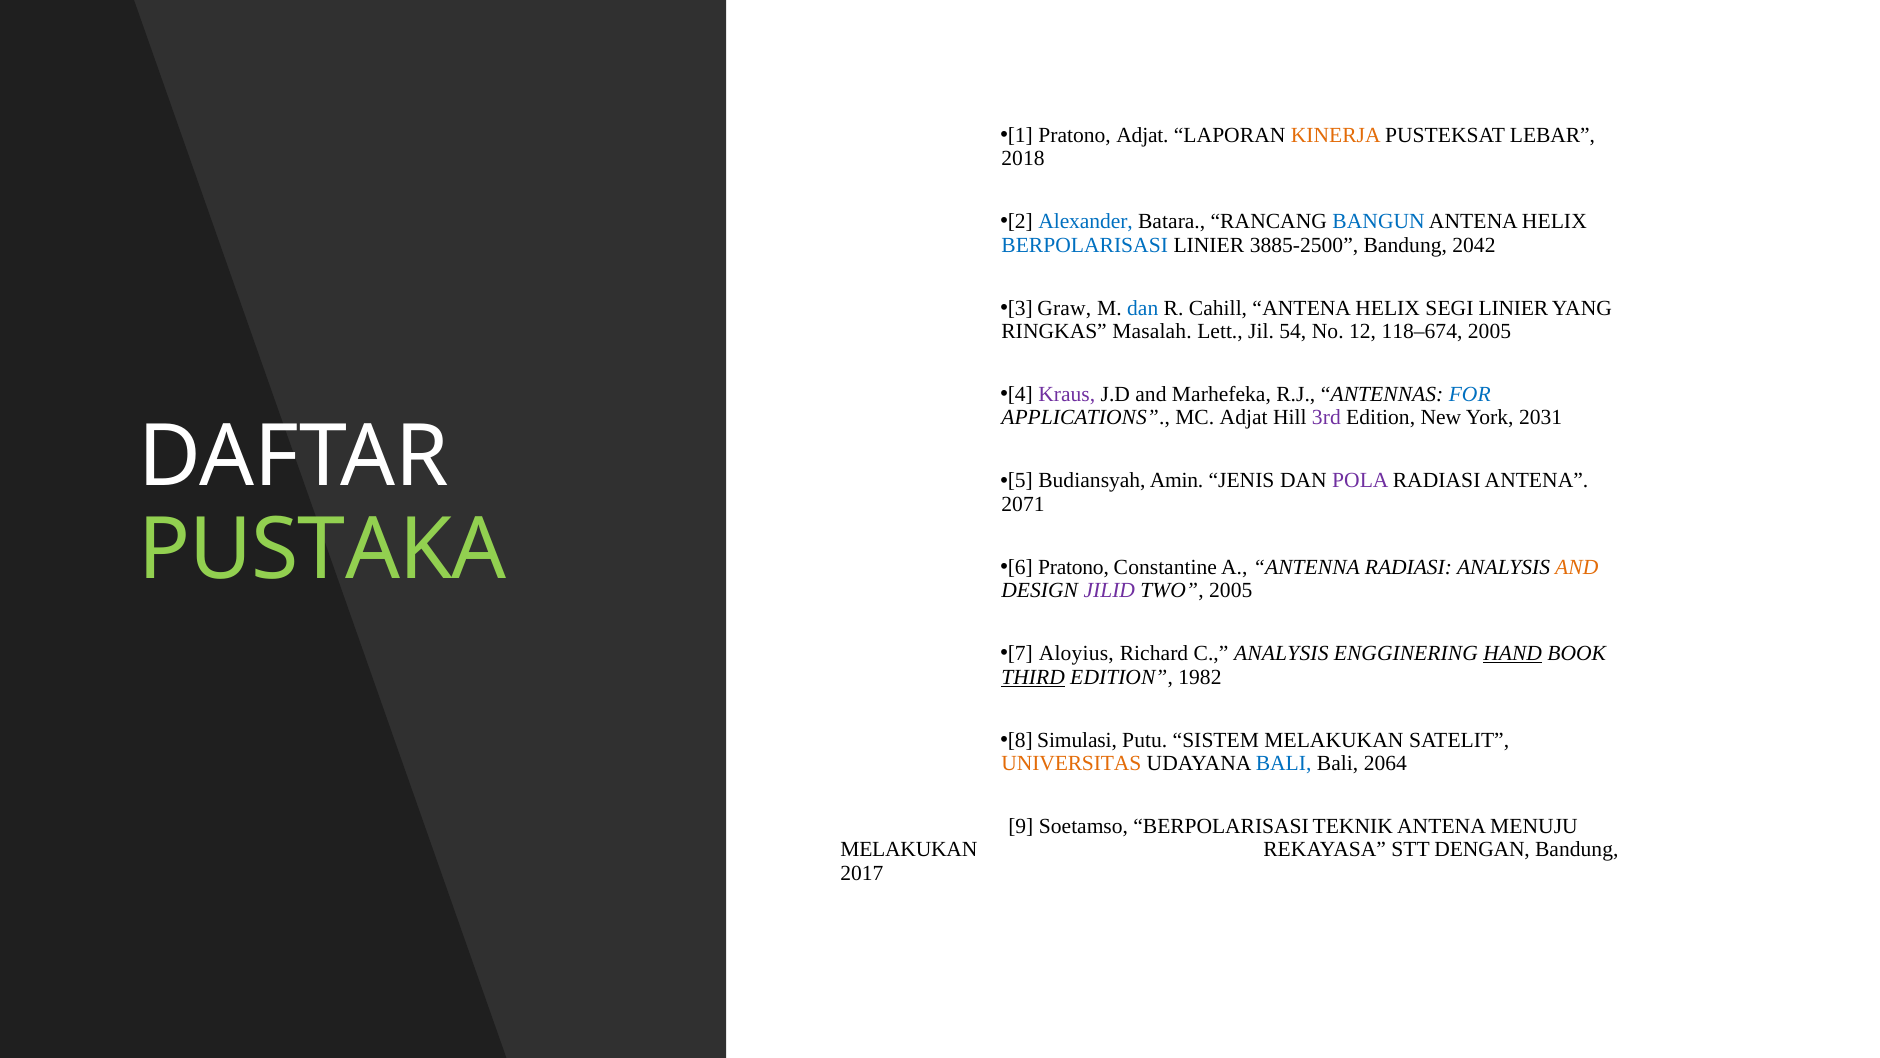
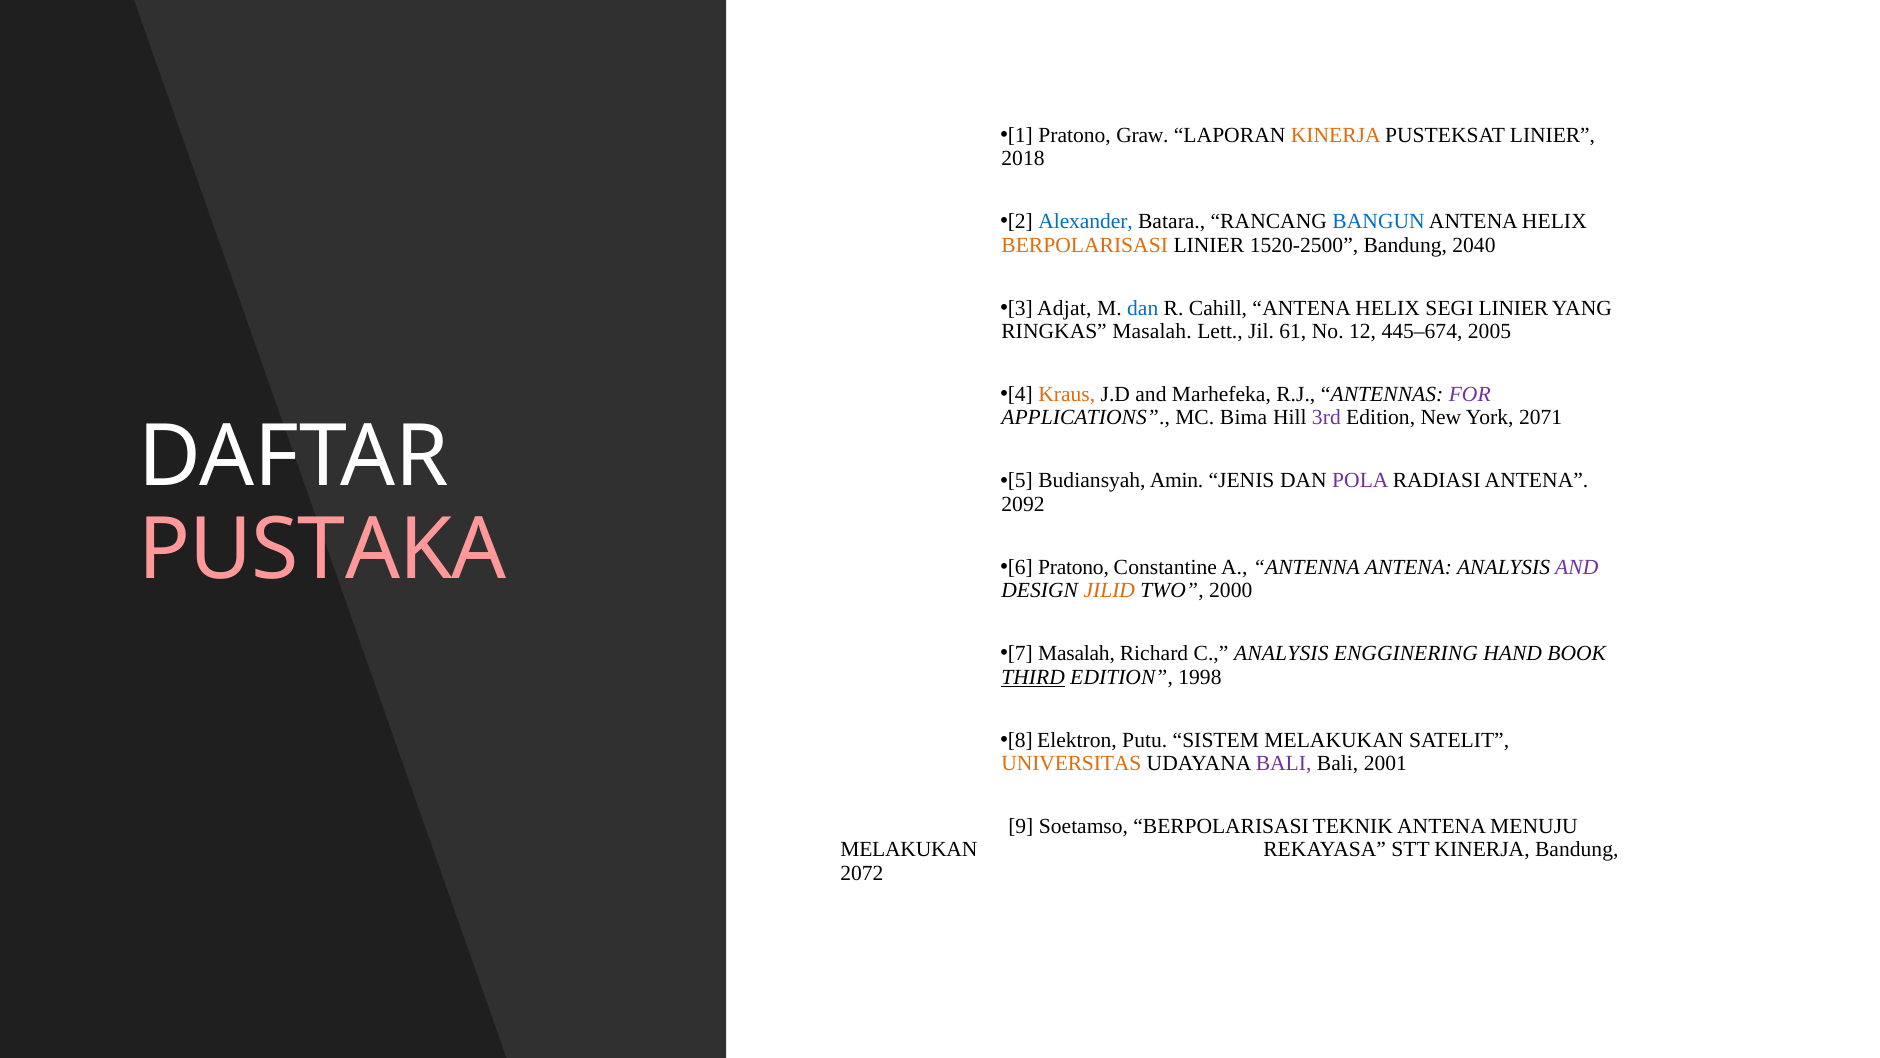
Pratono Adjat: Adjat -> Graw
PUSTEKSAT LEBAR: LEBAR -> LINIER
BERPOLARISASI at (1085, 245) colour: blue -> orange
3885-2500: 3885-2500 -> 1520-2500
2042: 2042 -> 2040
Graw: Graw -> Adjat
54: 54 -> 61
118–674: 118–674 -> 445–674
Kraus colour: purple -> orange
FOR colour: blue -> purple
MC Adjat: Adjat -> Bima
2031: 2031 -> 2071
2071: 2071 -> 2092
PUSTAKA colour: light green -> pink
ANTENNA RADIASI: RADIASI -> ANTENA
AND at (1577, 567) colour: orange -> purple
JILID colour: purple -> orange
TWO 2005: 2005 -> 2000
Aloyius at (1076, 653): Aloyius -> Masalah
HAND underline: present -> none
1982: 1982 -> 1998
Simulasi: Simulasi -> Elektron
BALI at (1284, 763) colour: blue -> purple
2064: 2064 -> 2001
STT DENGAN: DENGAN -> KINERJA
2017: 2017 -> 2072
